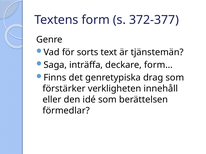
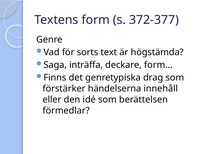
tjänstemän: tjänstemän -> högstämda
verkligheten: verkligheten -> händelserna
